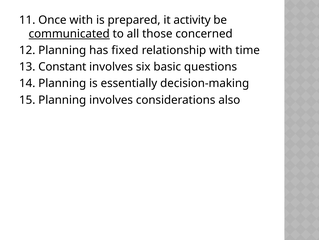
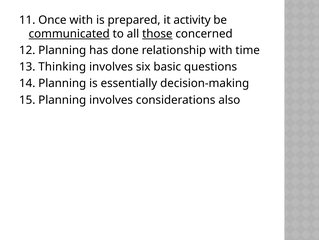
those underline: none -> present
fixed: fixed -> done
Constant: Constant -> Thinking
